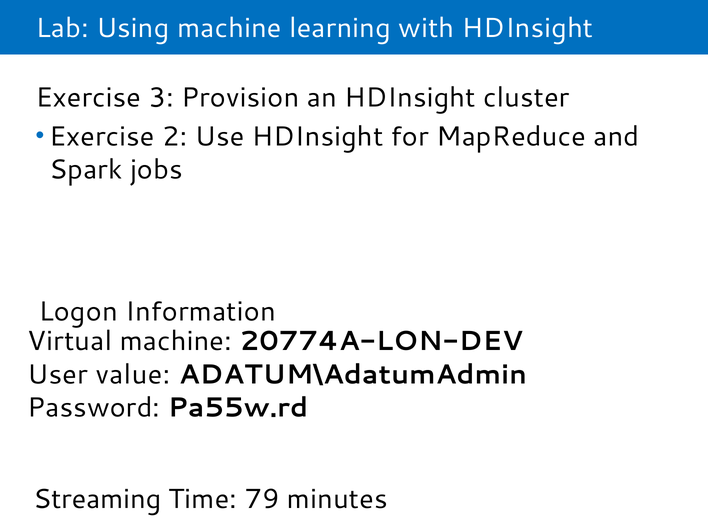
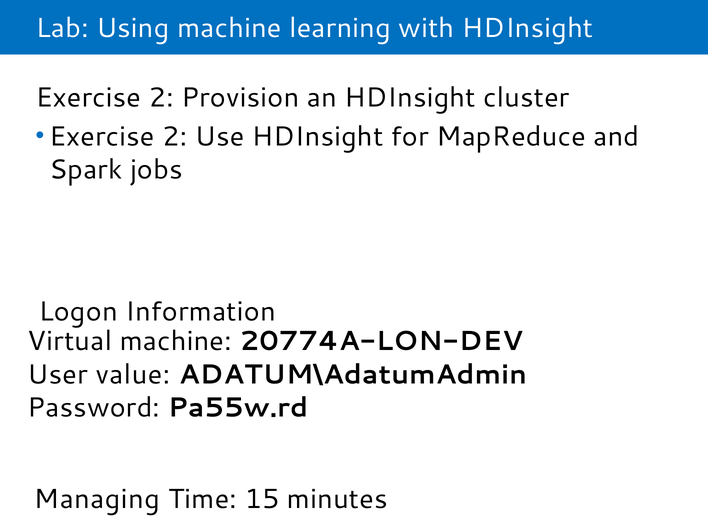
3 at (161, 98): 3 -> 2
Streaming: Streaming -> Managing
79: 79 -> 15
